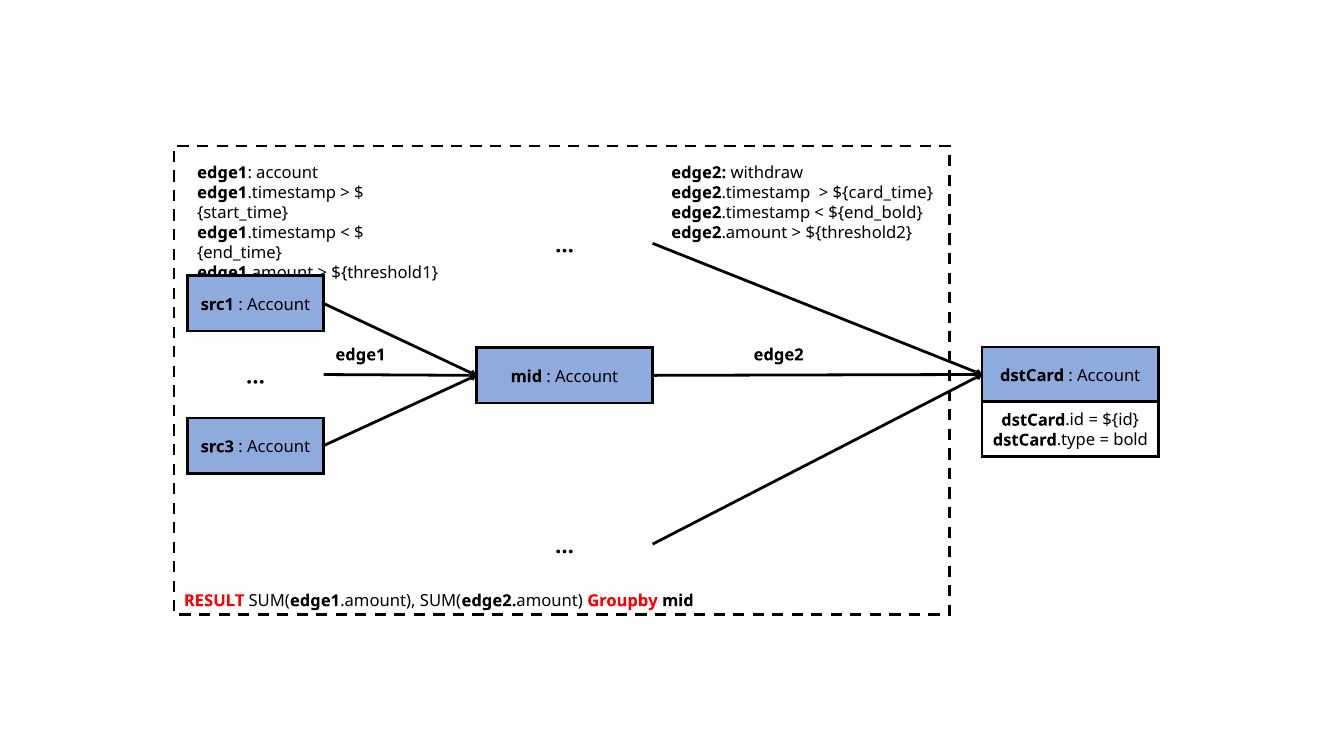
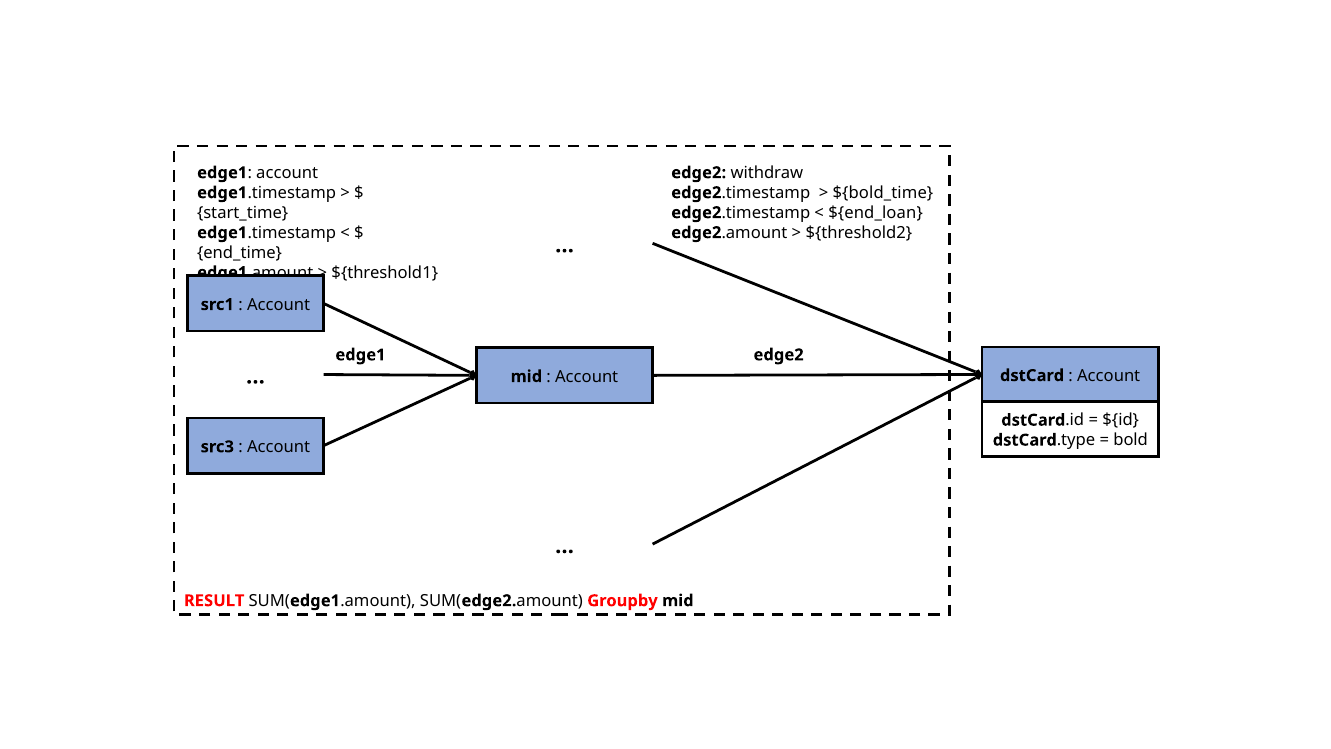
${card_time: ${card_time -> ${bold_time
${end_bold: ${end_bold -> ${end_loan
